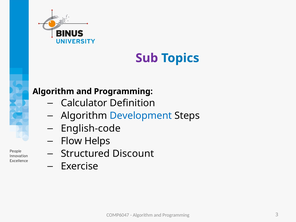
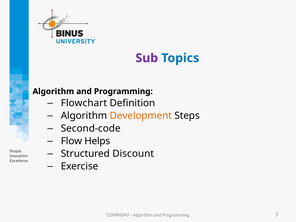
Calculator: Calculator -> Flowchart
Development colour: blue -> orange
English-code: English-code -> Second-code
